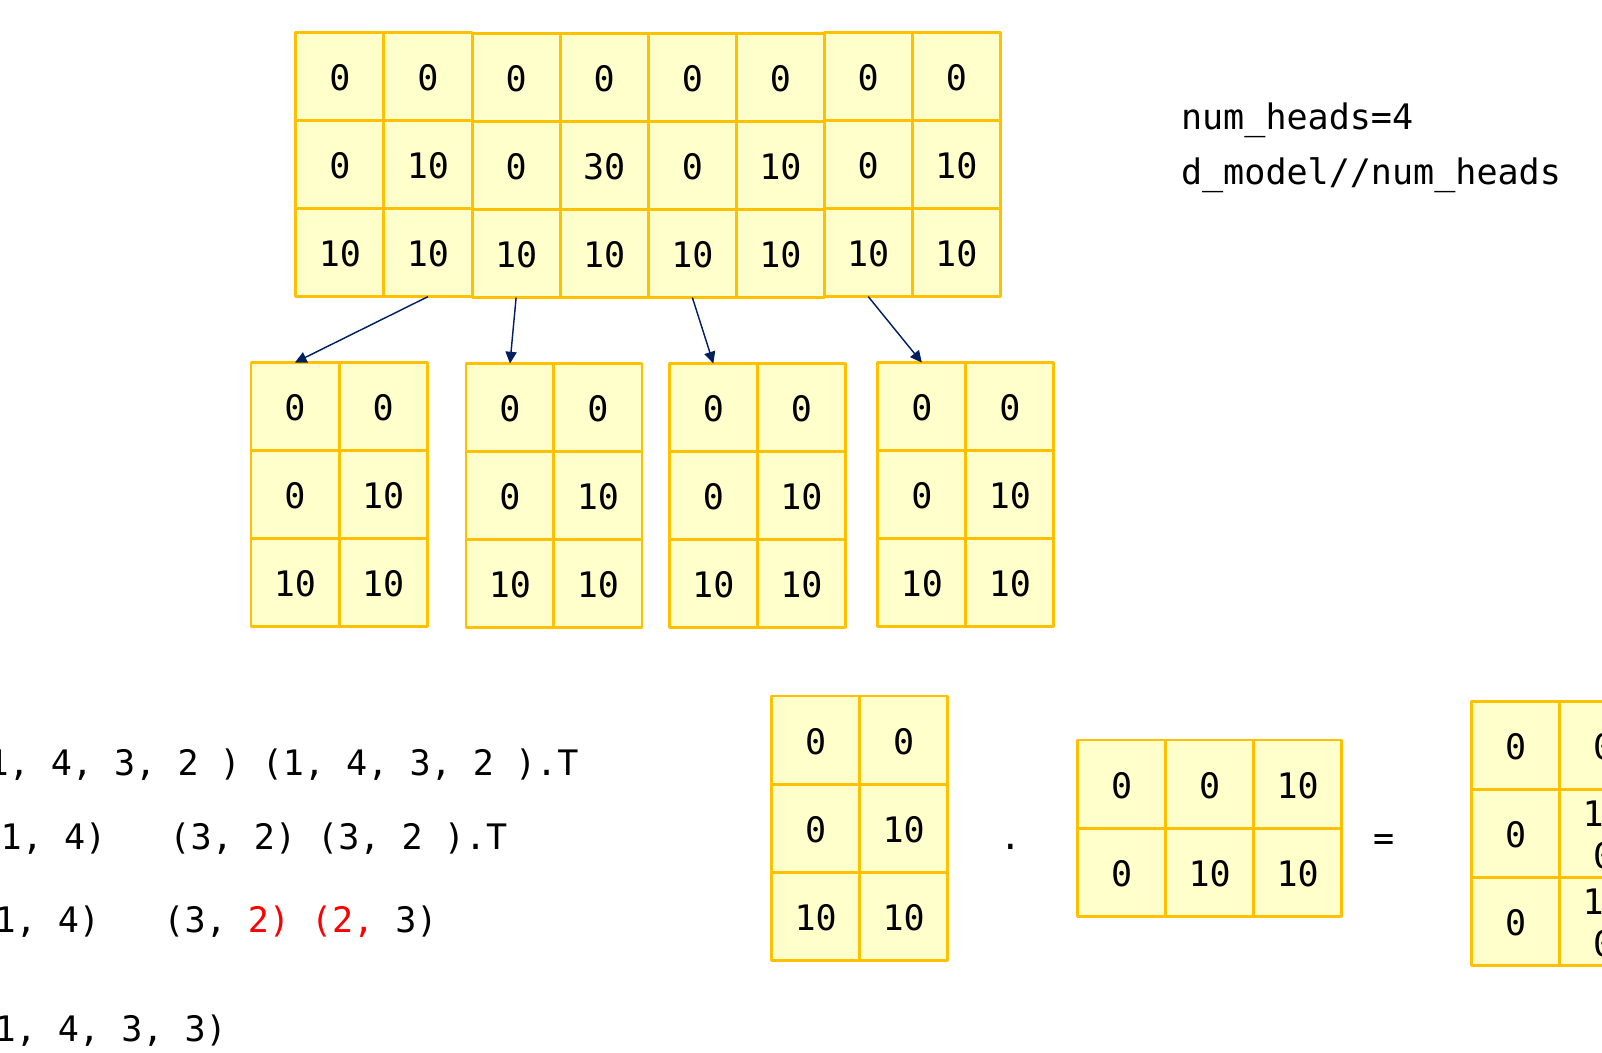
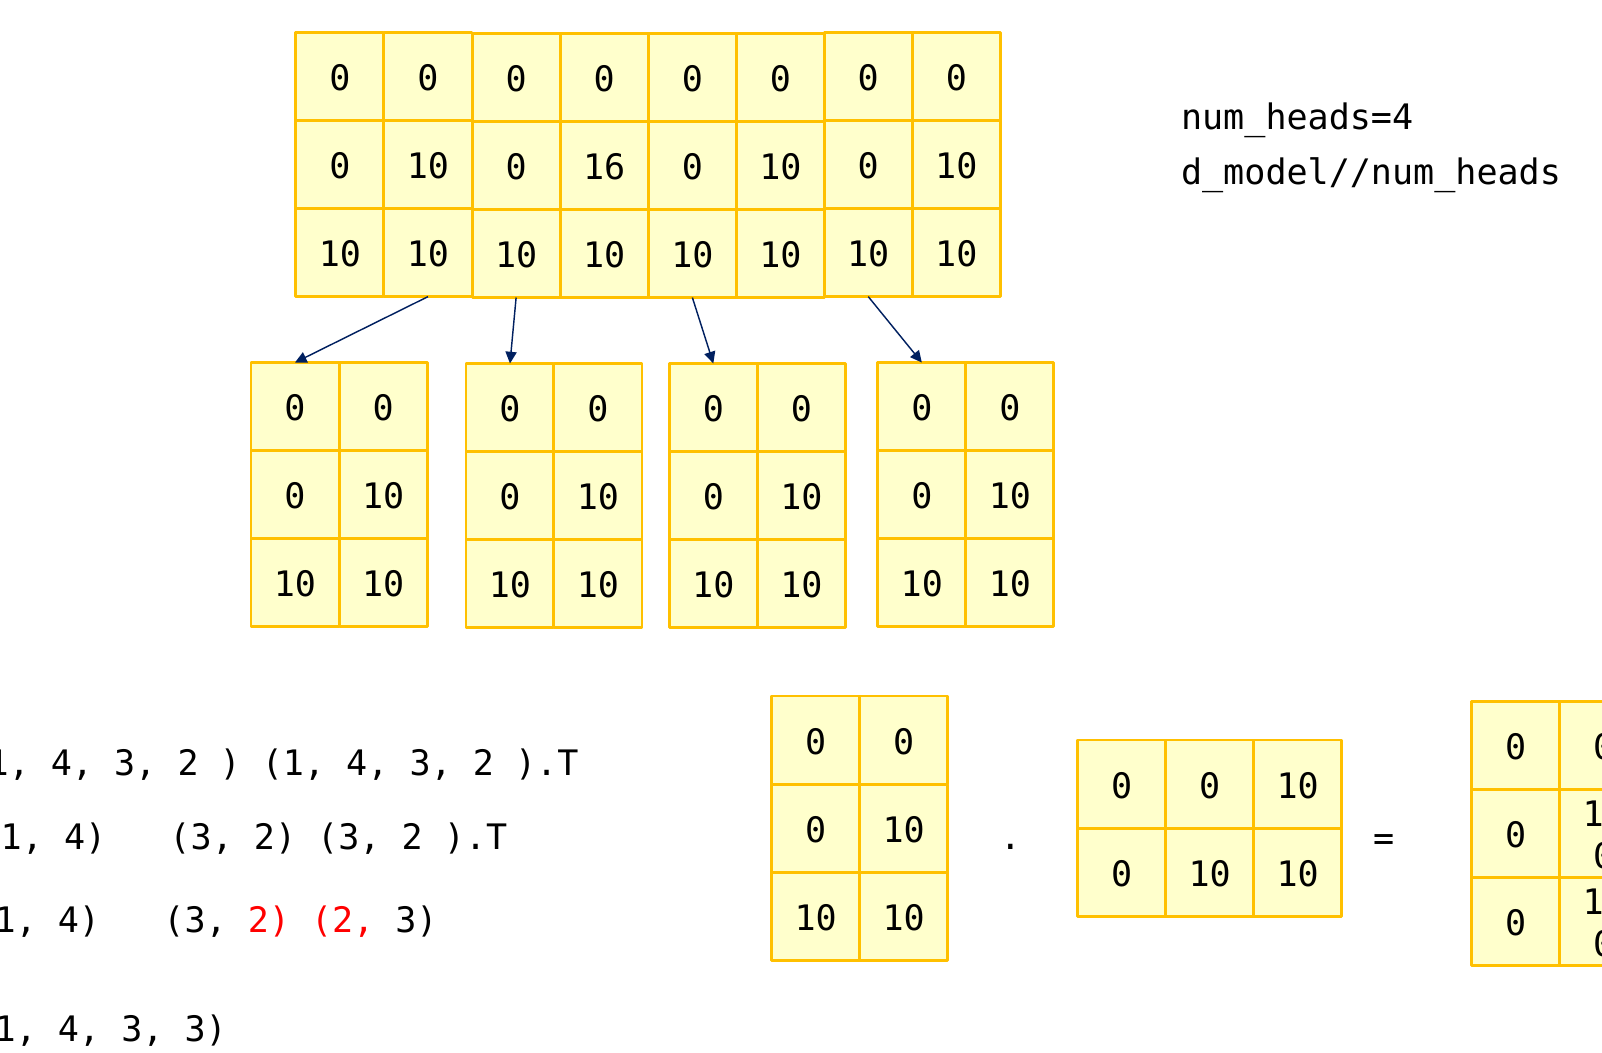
30: 30 -> 16
